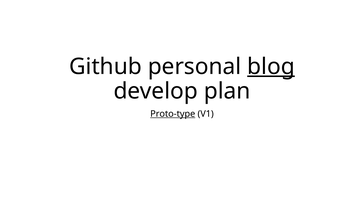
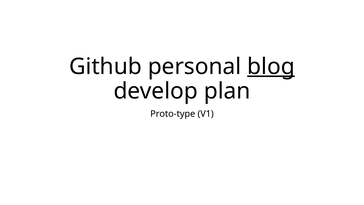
Proto-type underline: present -> none
